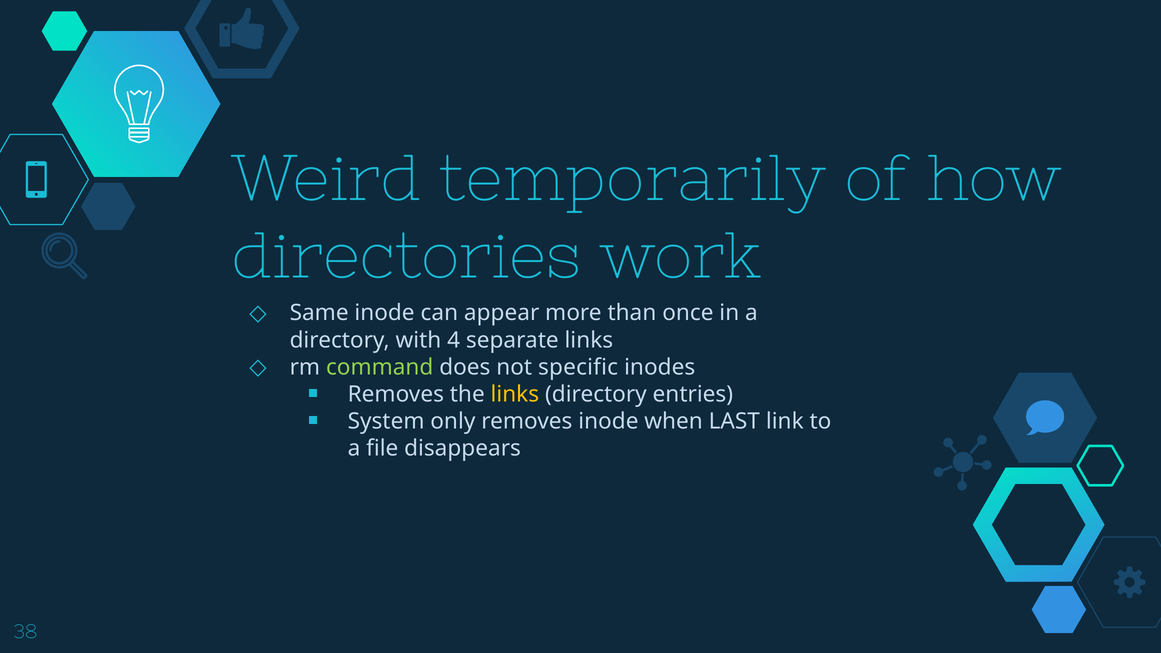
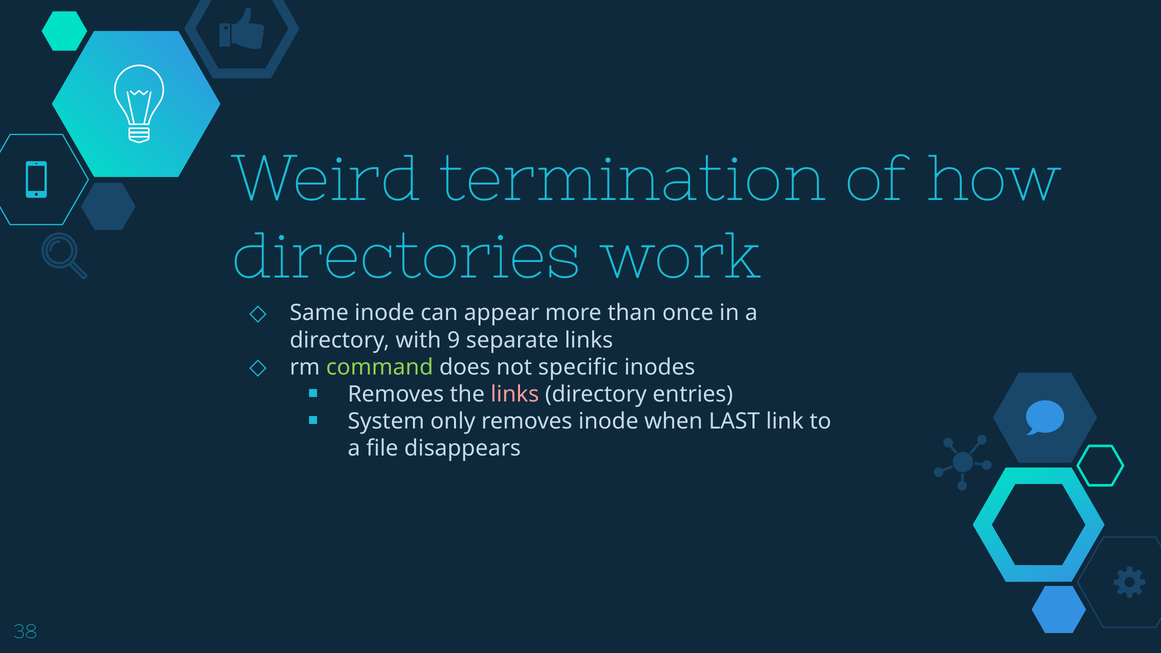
temporarily: temporarily -> termination
4: 4 -> 9
links at (515, 394) colour: yellow -> pink
